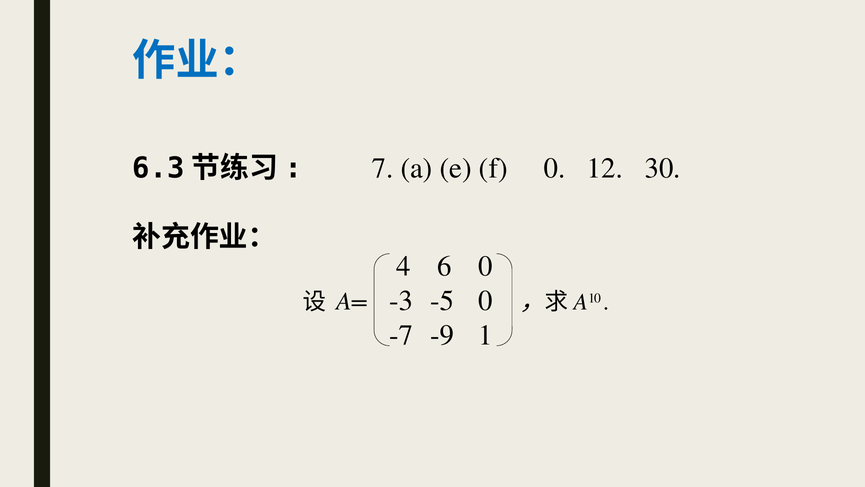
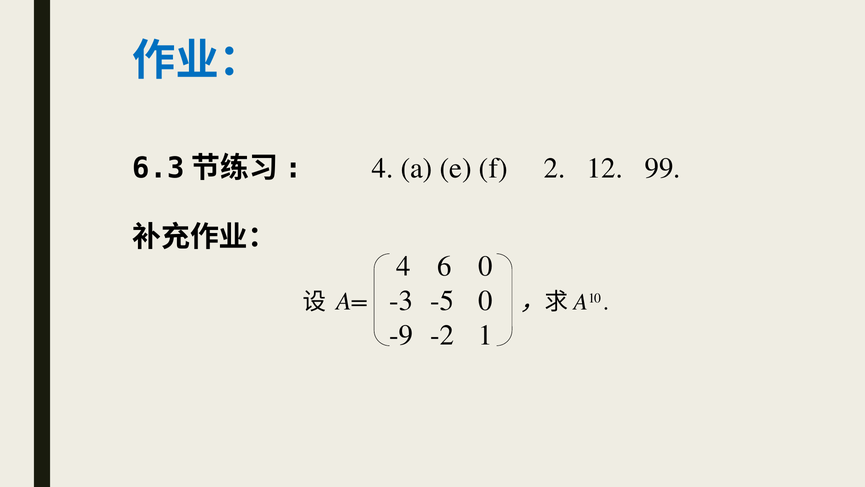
7 at (383, 168): 7 -> 4
f 0: 0 -> 2
30: 30 -> 99
-7: -7 -> -9
-9: -9 -> -2
